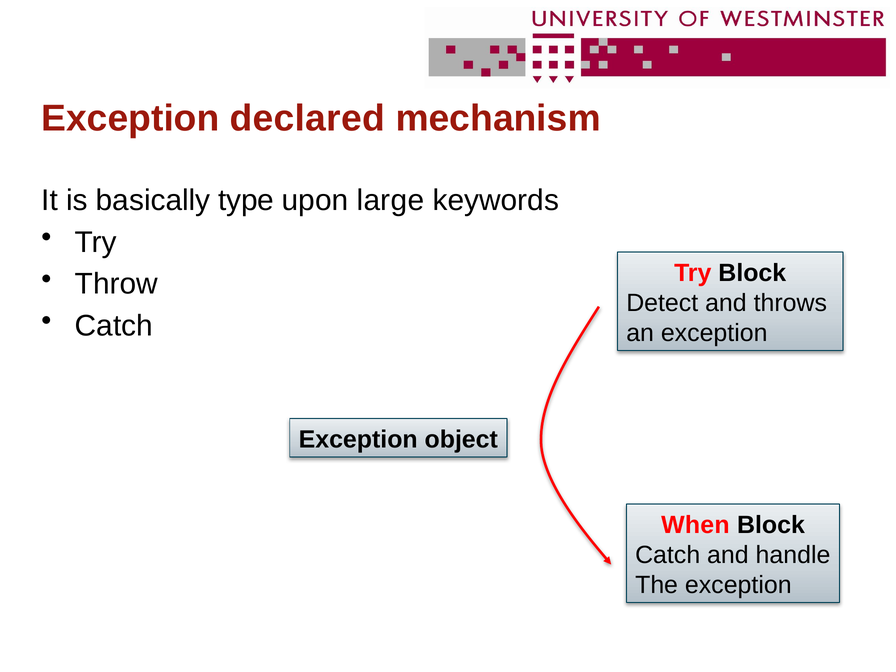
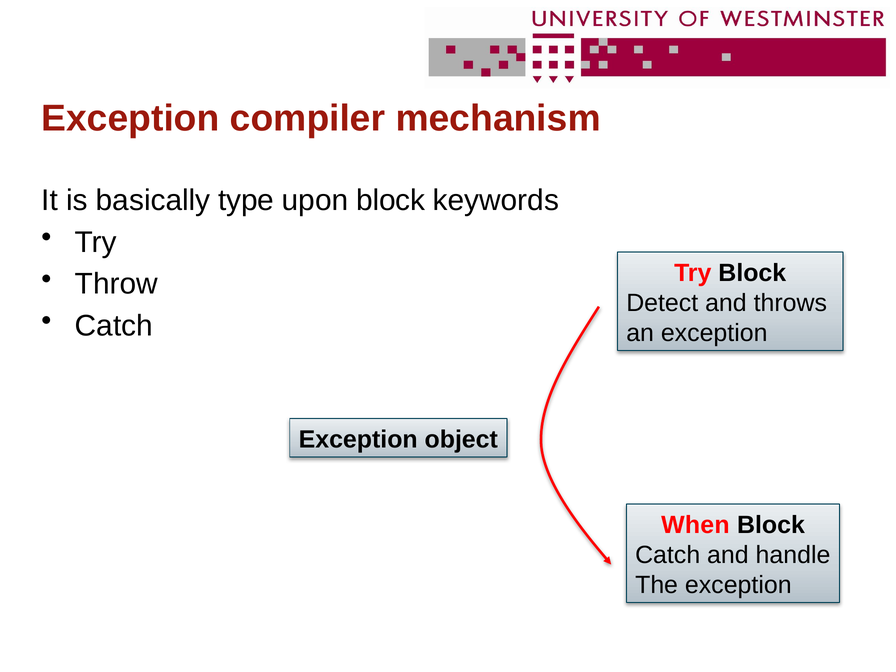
declared: declared -> compiler
upon large: large -> block
